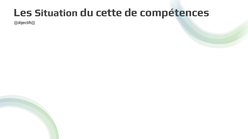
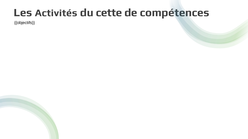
Situation: Situation -> Activités
